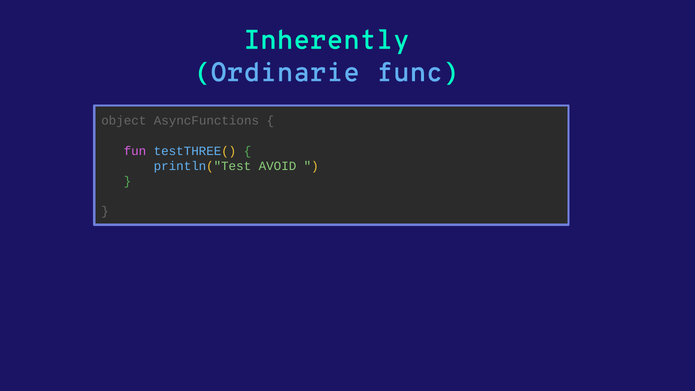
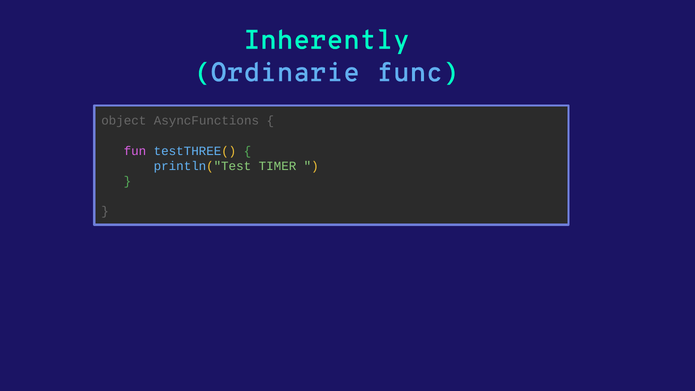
AVOID: AVOID -> TIMER
